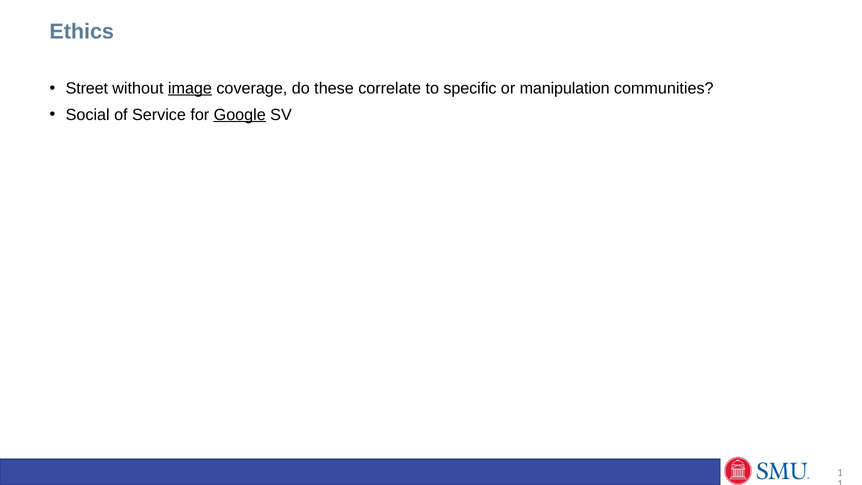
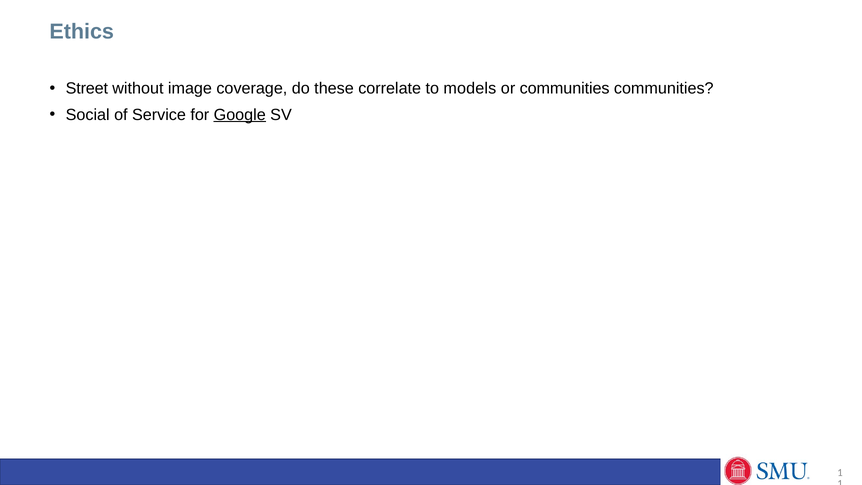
image underline: present -> none
specific: specific -> models
or manipulation: manipulation -> communities
